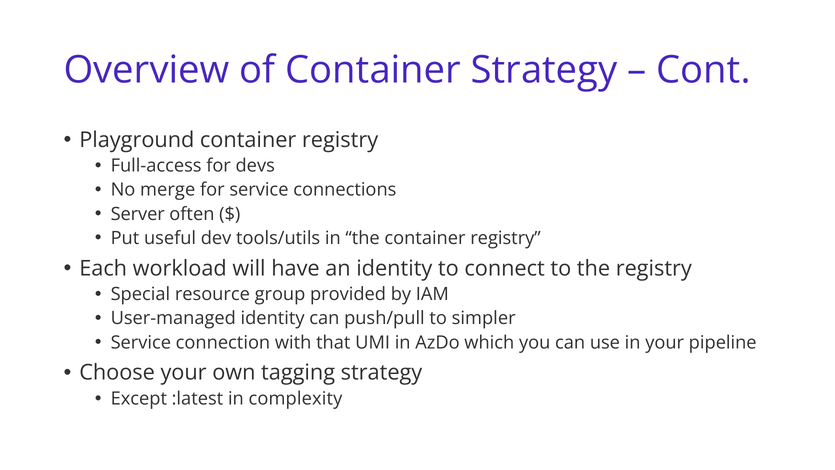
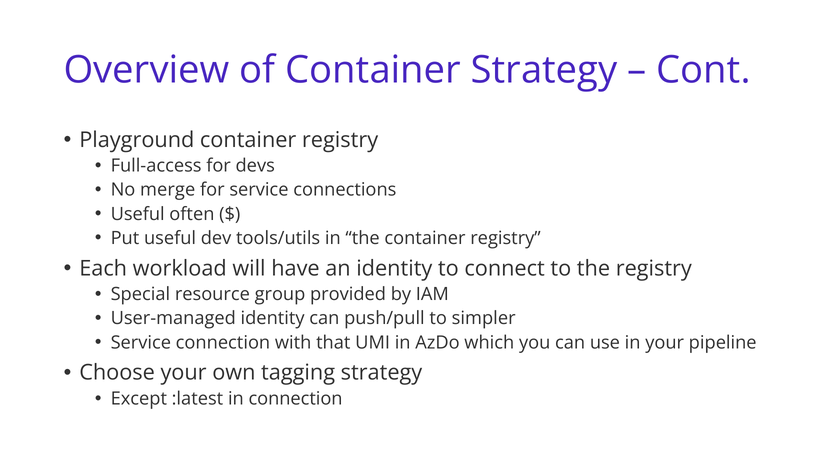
Server at (138, 214): Server -> Useful
in complexity: complexity -> connection
